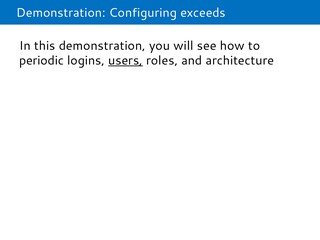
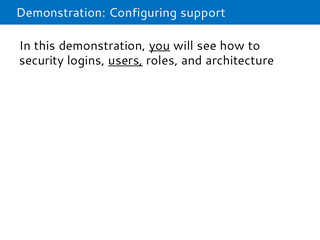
exceeds: exceeds -> support
you underline: none -> present
periodic: periodic -> security
